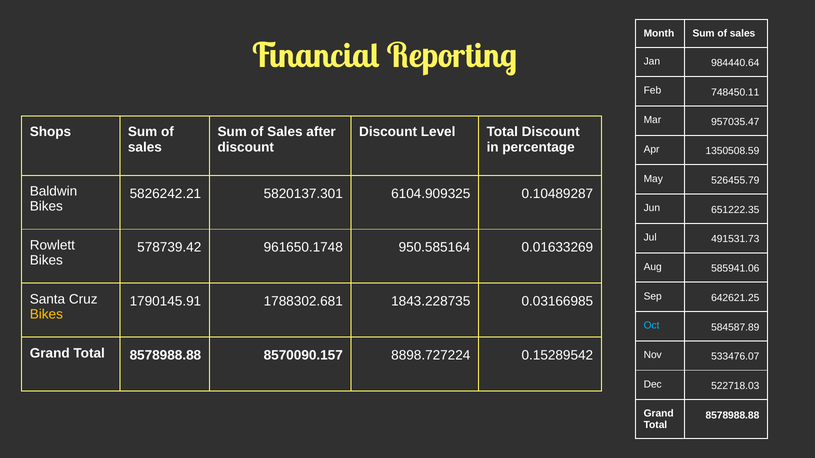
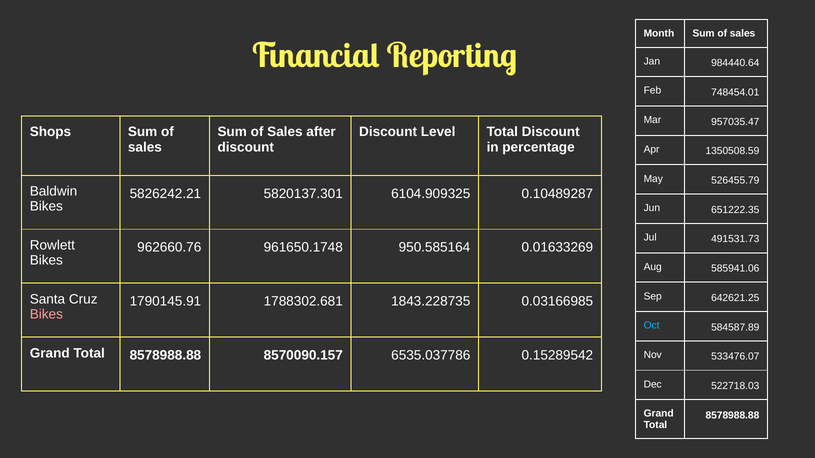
748450.11: 748450.11 -> 748454.01
578739.42: 578739.42 -> 962660.76
Bikes at (46, 315) colour: yellow -> pink
8898.727224: 8898.727224 -> 6535.037786
